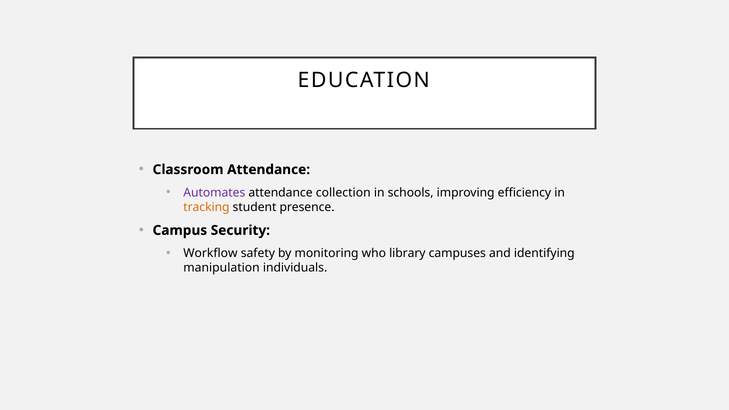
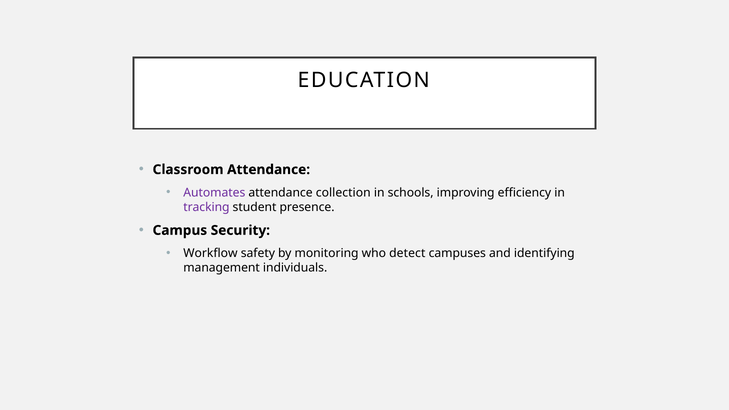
tracking colour: orange -> purple
library: library -> detect
manipulation: manipulation -> management
